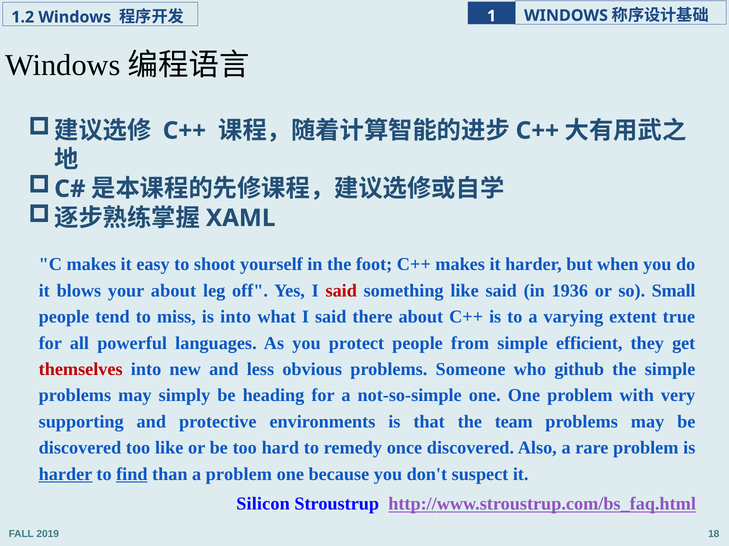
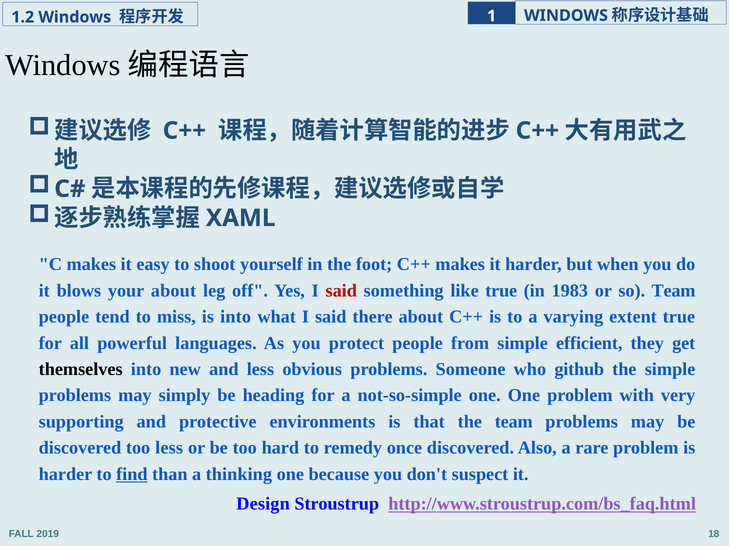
like said: said -> true
1936: 1936 -> 1983
so Small: Small -> Team
themselves colour: red -> black
too like: like -> less
harder at (66, 475) underline: present -> none
a problem: problem -> thinking
Silicon: Silicon -> Design
